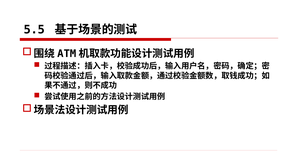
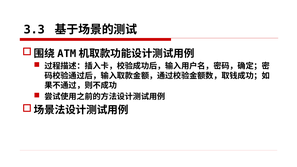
5.5: 5.5 -> 3.3
